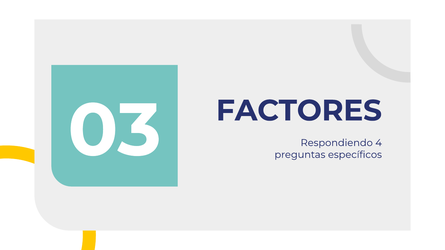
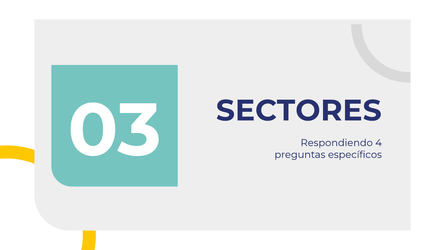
FACTORES: FACTORES -> SECTORES
